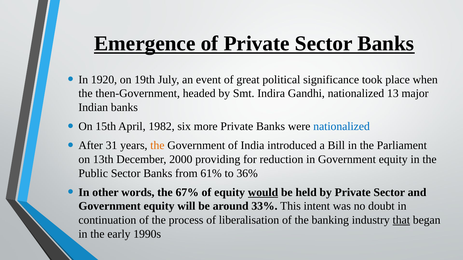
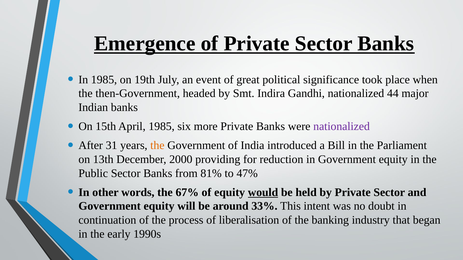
In 1920: 1920 -> 1985
13: 13 -> 44
April 1982: 1982 -> 1985
nationalized at (342, 127) colour: blue -> purple
61%: 61% -> 81%
36%: 36% -> 47%
that underline: present -> none
